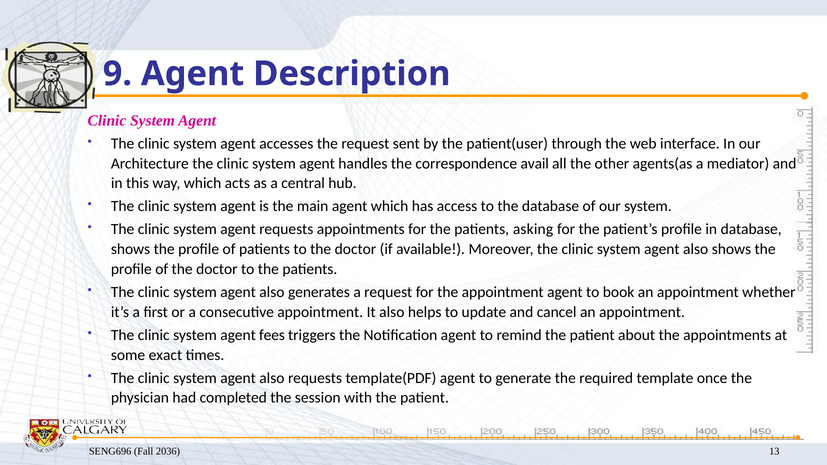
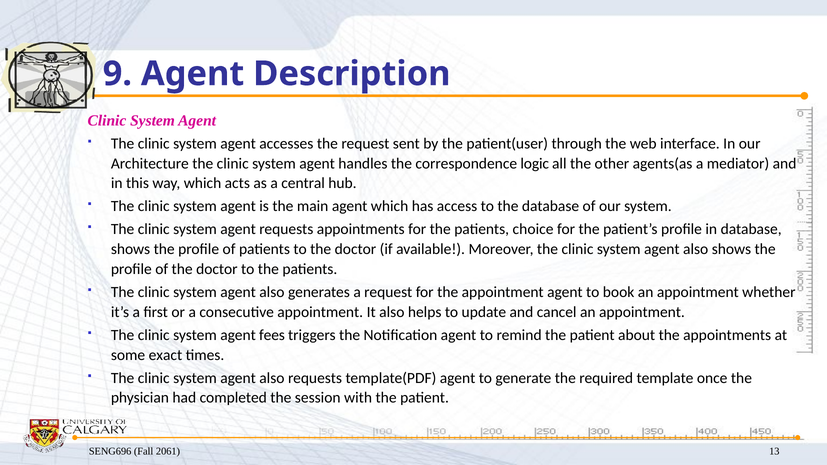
avail: avail -> logic
asking: asking -> choice
2036: 2036 -> 2061
